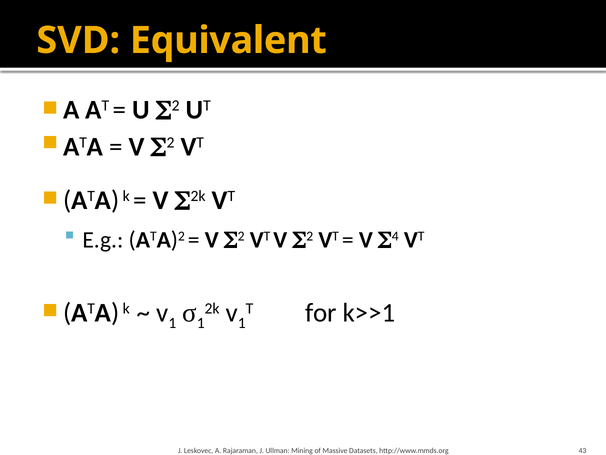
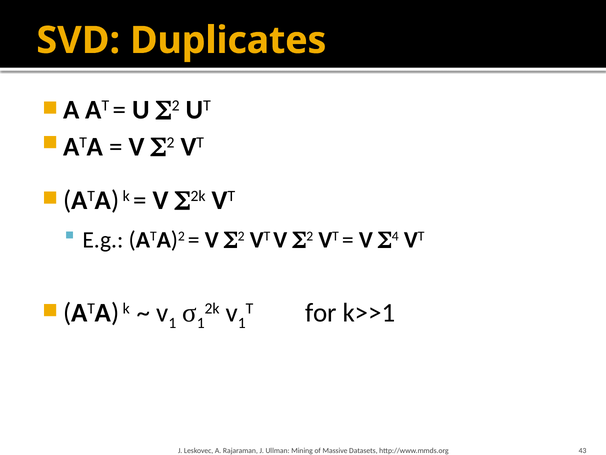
Equivalent: Equivalent -> Duplicates
